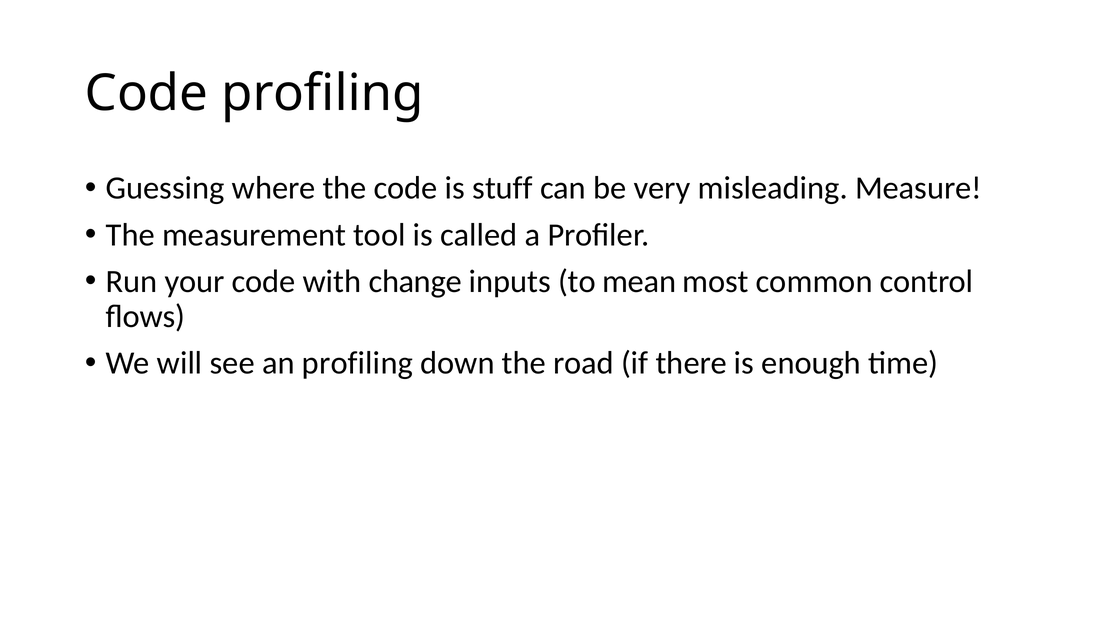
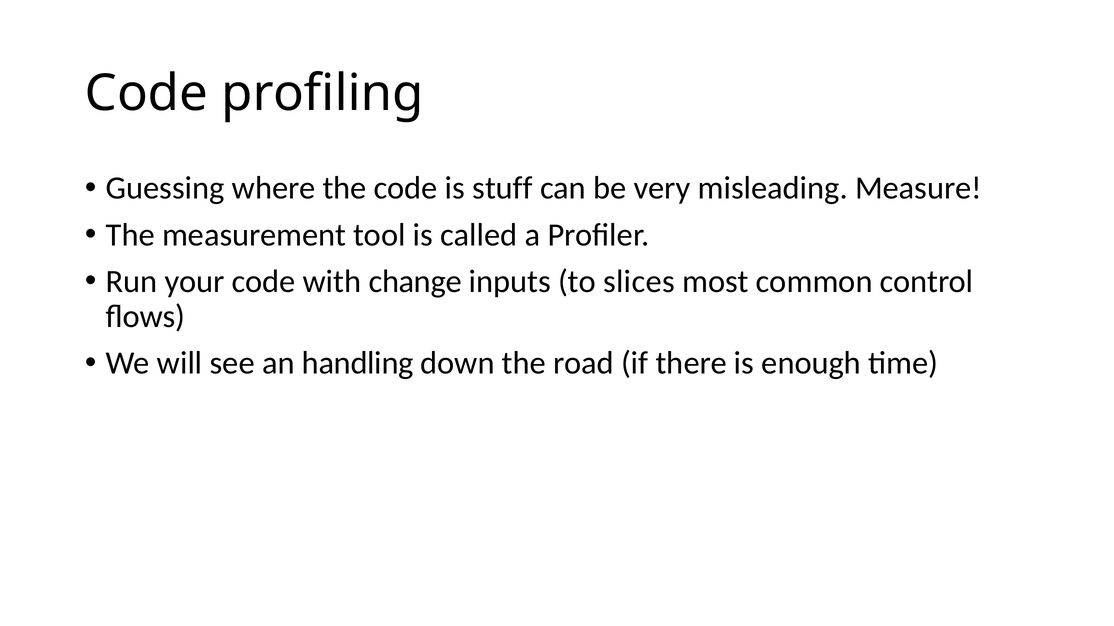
mean: mean -> slices
an profiling: profiling -> handling
